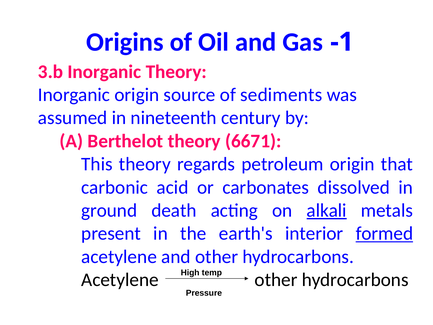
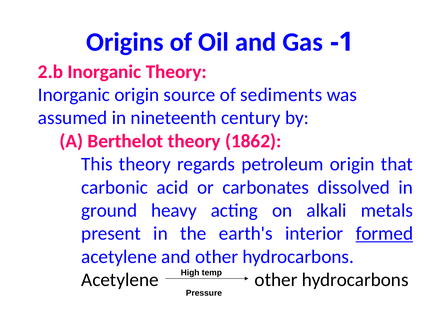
3.b: 3.b -> 2.b
6671: 6671 -> 1862
death: death -> heavy
alkali underline: present -> none
